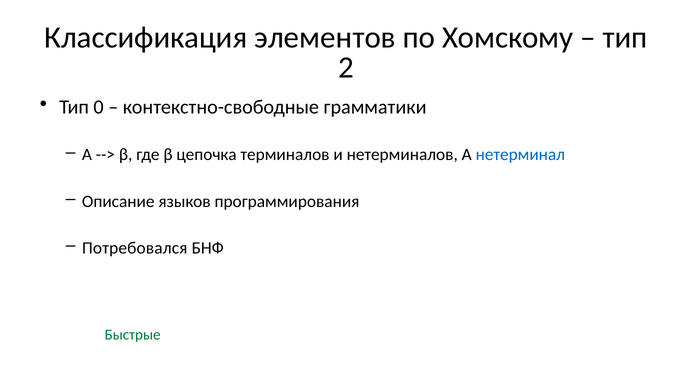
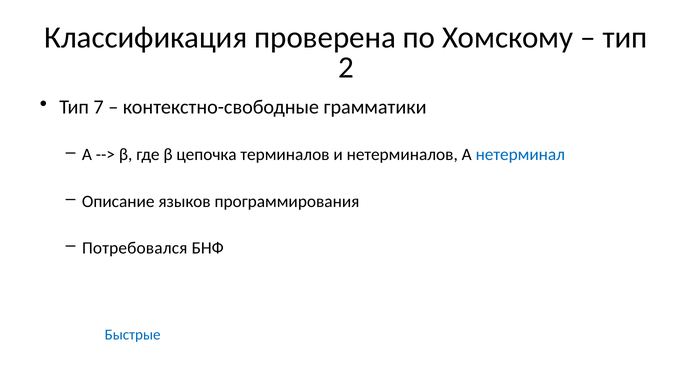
элементов: элементов -> проверена
0: 0 -> 7
Быстрые colour: green -> blue
